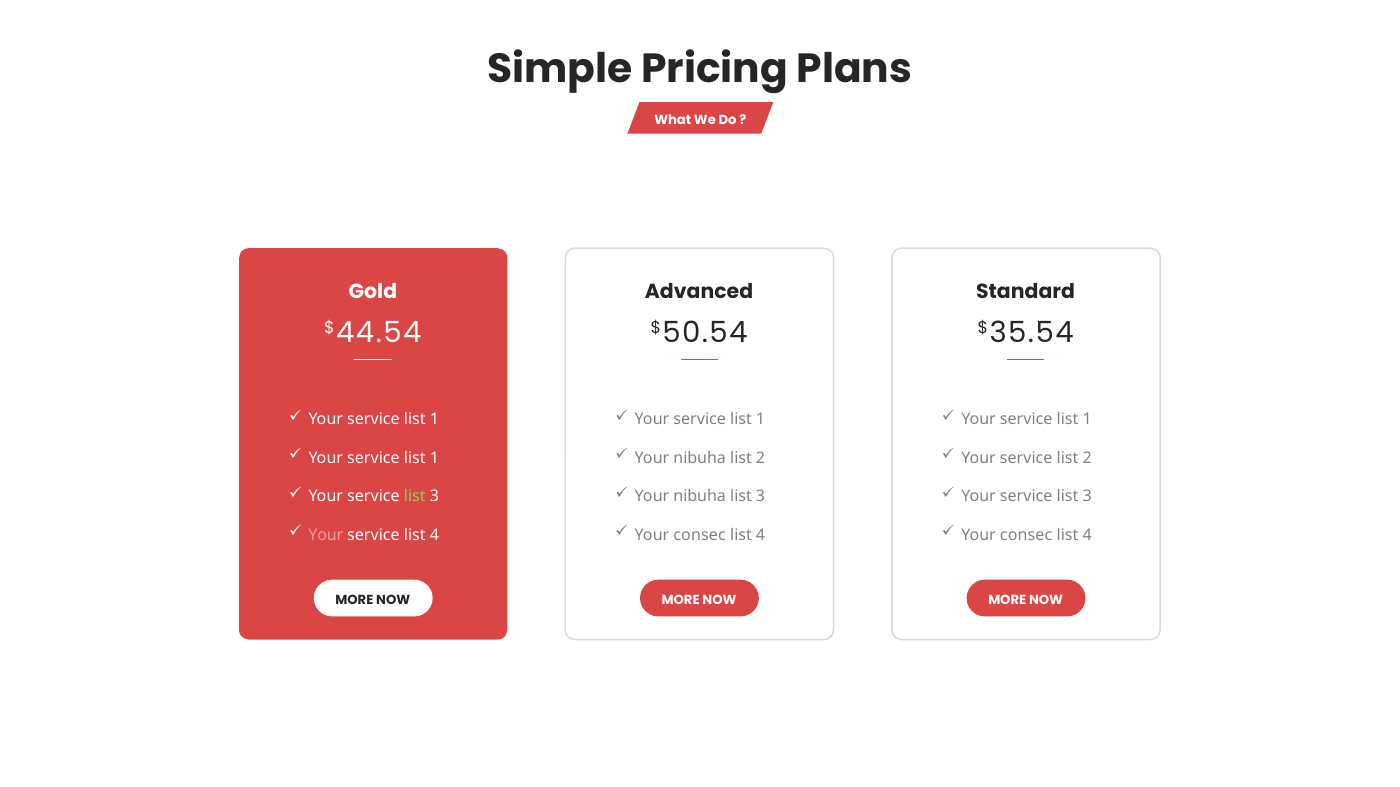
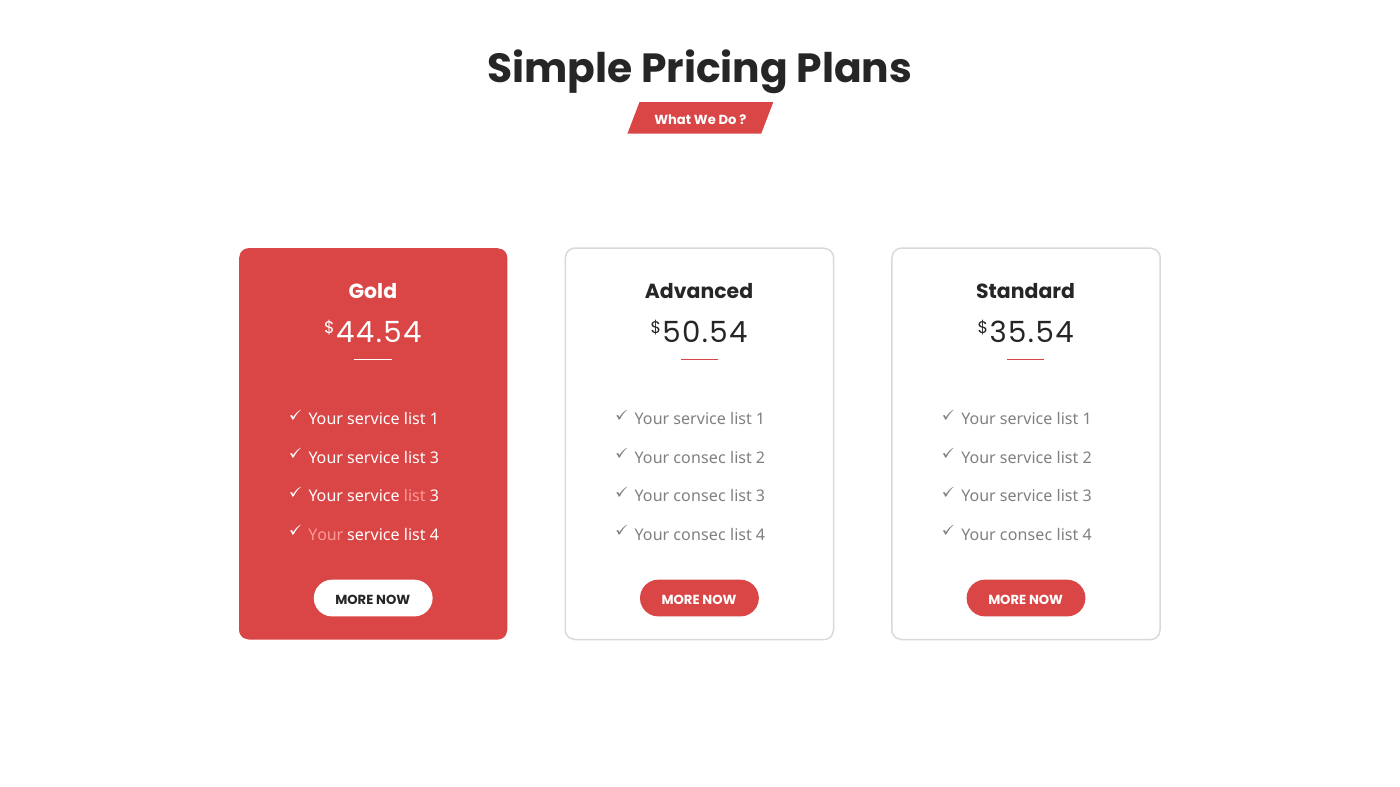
1 at (434, 458): 1 -> 3
nibuha at (700, 458): nibuha -> consec
list at (415, 497) colour: light green -> pink
nibuha at (700, 497): nibuha -> consec
